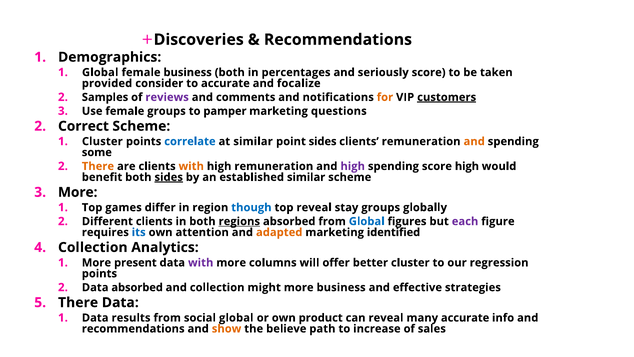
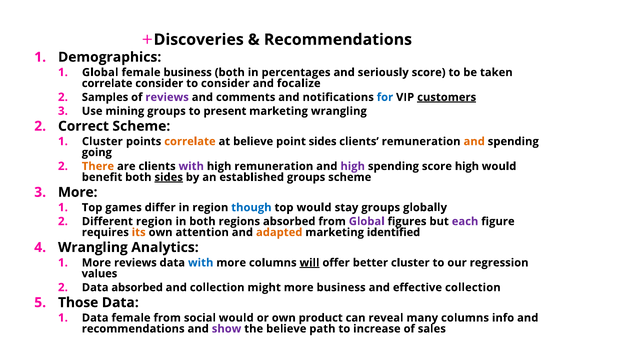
provided at (107, 83): provided -> correlate
to accurate: accurate -> consider
for colour: orange -> blue
Use female: female -> mining
pamper: pamper -> present
marketing questions: questions -> wrangling
correlate at (190, 141) colour: blue -> orange
at similar: similar -> believe
some: some -> going
with at (191, 166) colour: orange -> purple
established similar: similar -> groups
top reveal: reveal -> would
Different clients: clients -> region
regions underline: present -> none
Global at (367, 221) colour: blue -> purple
its colour: blue -> orange
Collection at (93, 247): Collection -> Wrangling
More present: present -> reviews
with at (201, 262) colour: purple -> blue
will underline: none -> present
points at (99, 273): points -> values
effective strategies: strategies -> collection
There at (78, 302): There -> Those
Data results: results -> female
social global: global -> would
many accurate: accurate -> columns
show colour: orange -> purple
